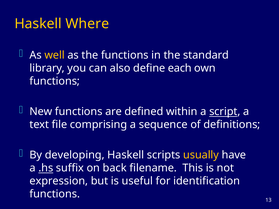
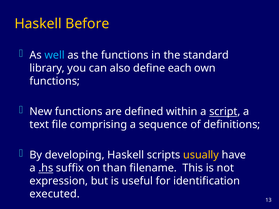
Where: Where -> Before
well colour: yellow -> light blue
back: back -> than
functions at (55, 194): functions -> executed
